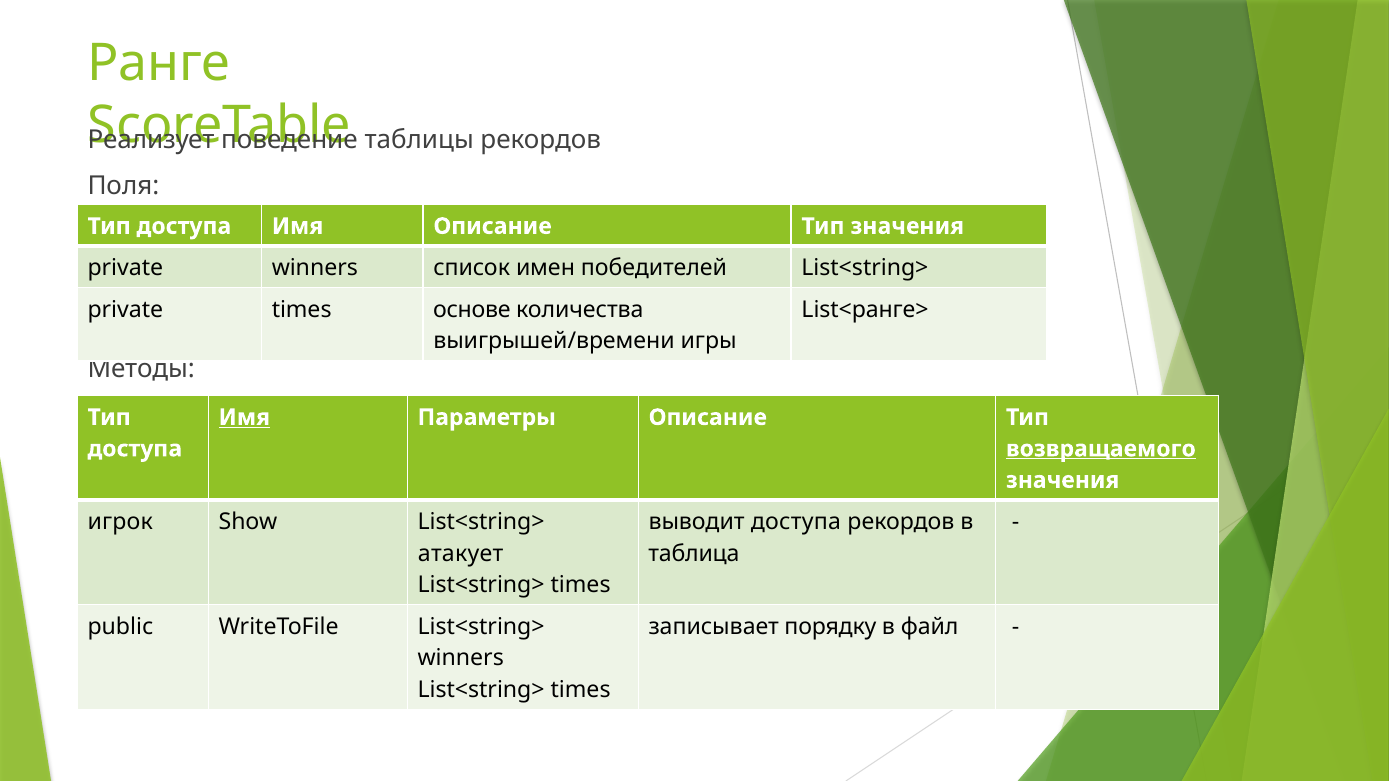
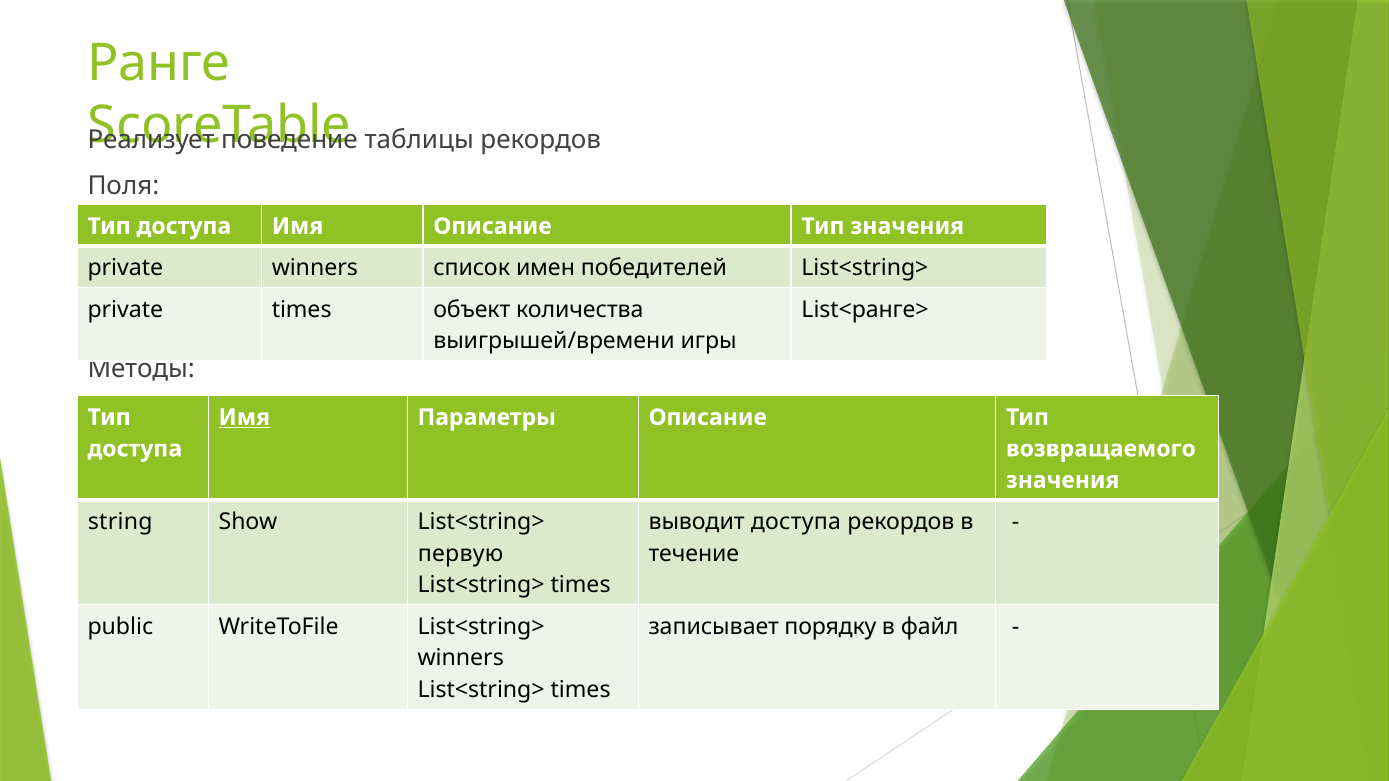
основе: основе -> объект
возвращаемого underline: present -> none
игрок: игрок -> string
атакует: атакует -> первую
таблица: таблица -> течение
